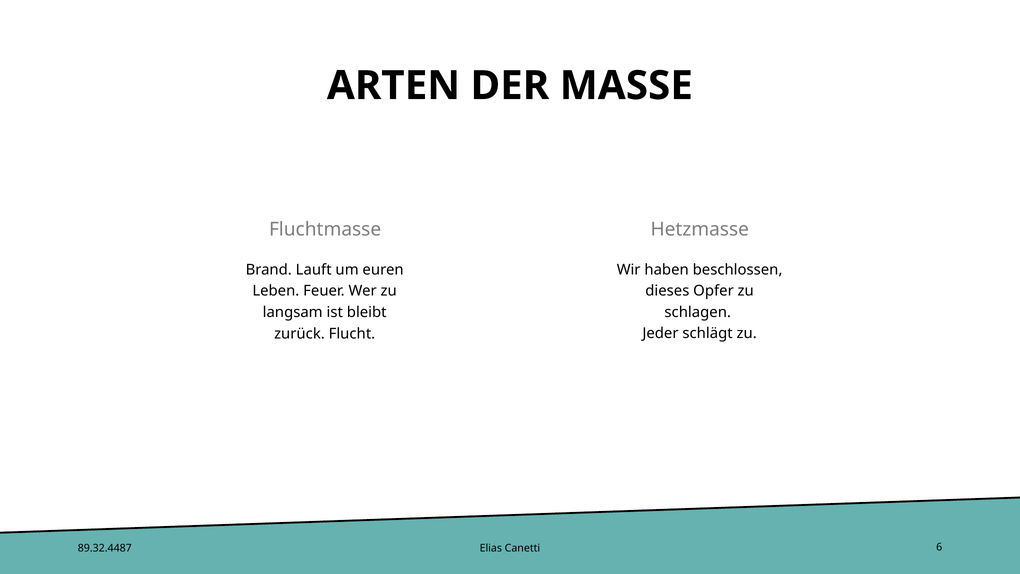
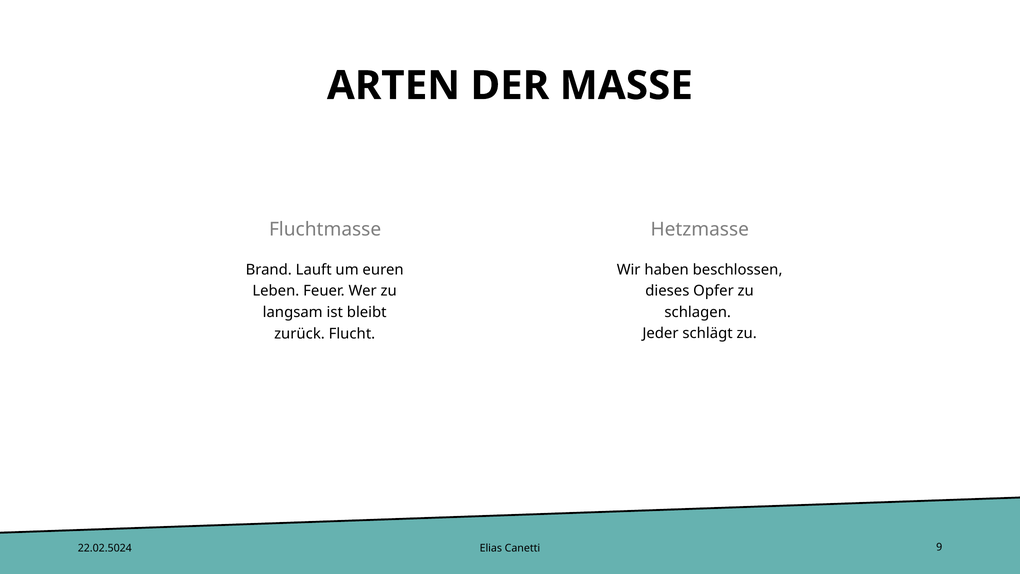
89.32.4487: 89.32.4487 -> 22.02.5024
6: 6 -> 9
